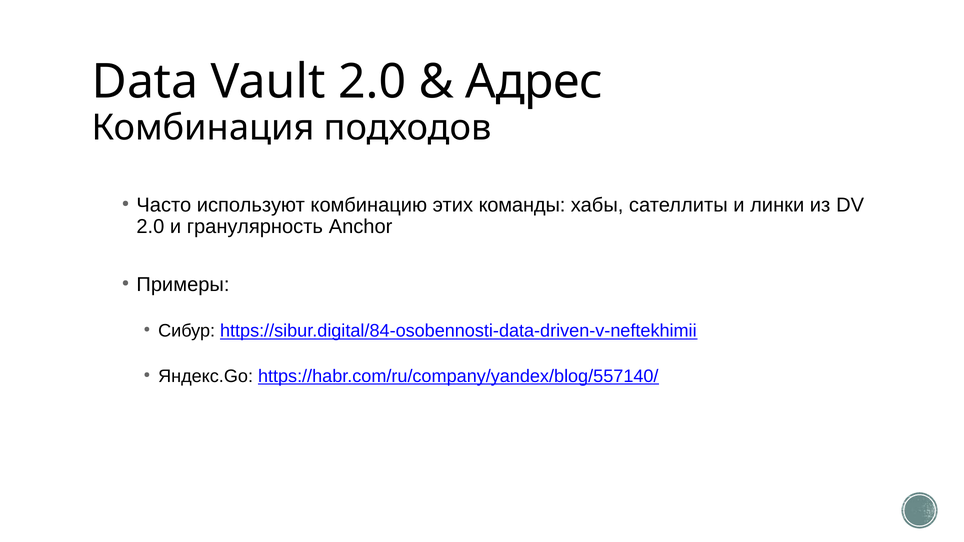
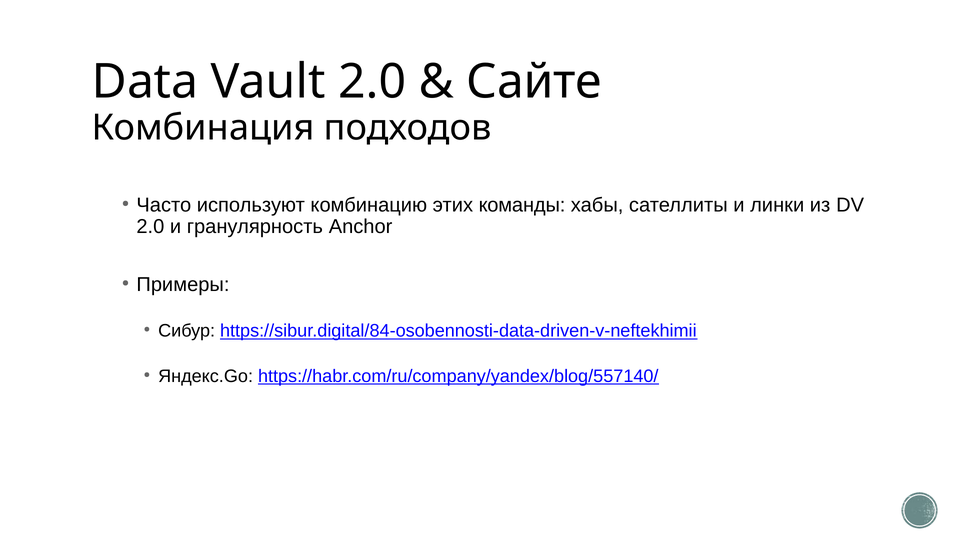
Адрес: Адрес -> Сайте
